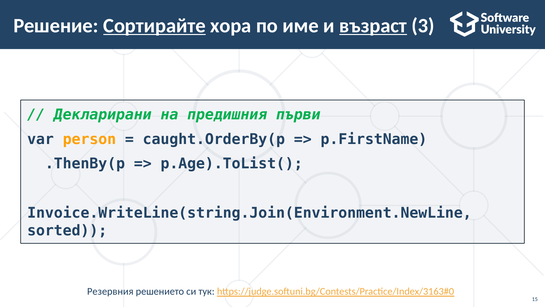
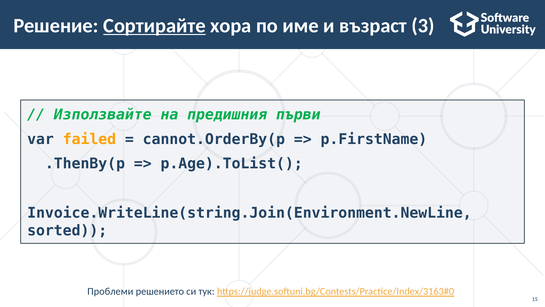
възраст underline: present -> none
Декларирани: Декларирани -> Използвайте
person: person -> failed
caught.OrderBy(p: caught.OrderBy(p -> cannot.OrderBy(p
Резервния: Резервния -> Проблеми
